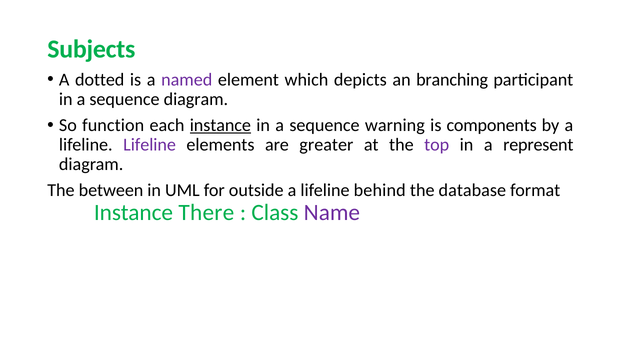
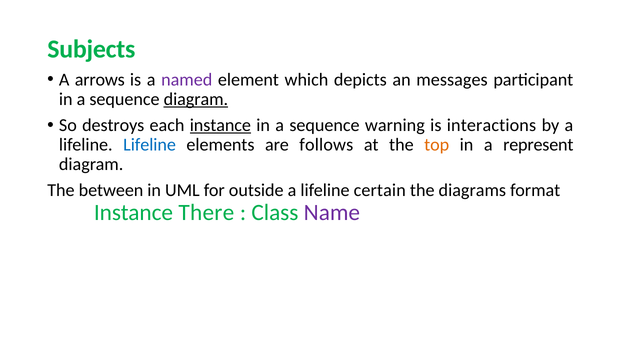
dotted: dotted -> arrows
branching: branching -> messages
diagram at (196, 99) underline: none -> present
function: function -> destroys
components: components -> interactions
Lifeline at (150, 145) colour: purple -> blue
greater: greater -> follows
top colour: purple -> orange
behind: behind -> certain
database: database -> diagrams
